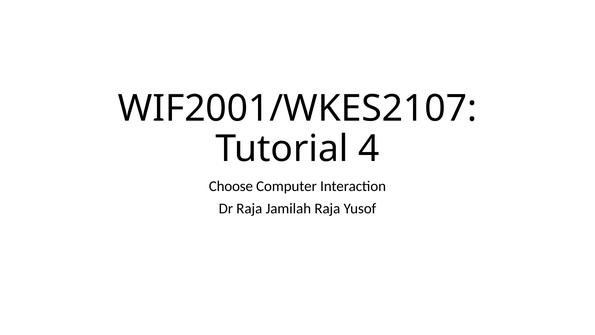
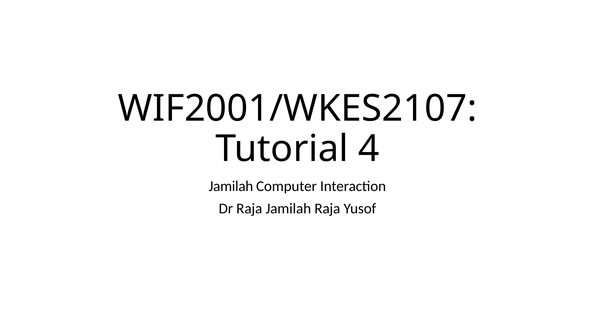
Choose at (231, 186): Choose -> Jamilah
